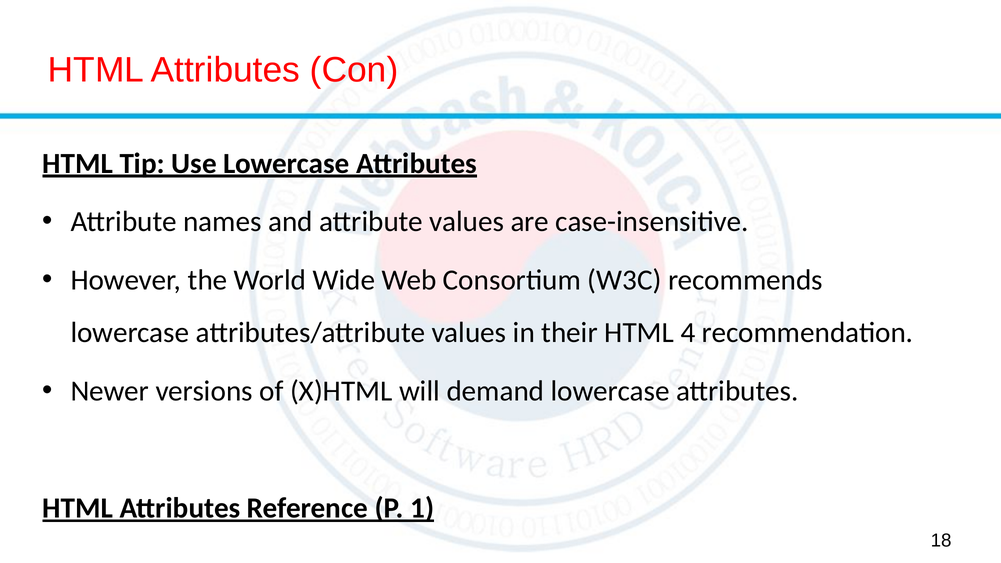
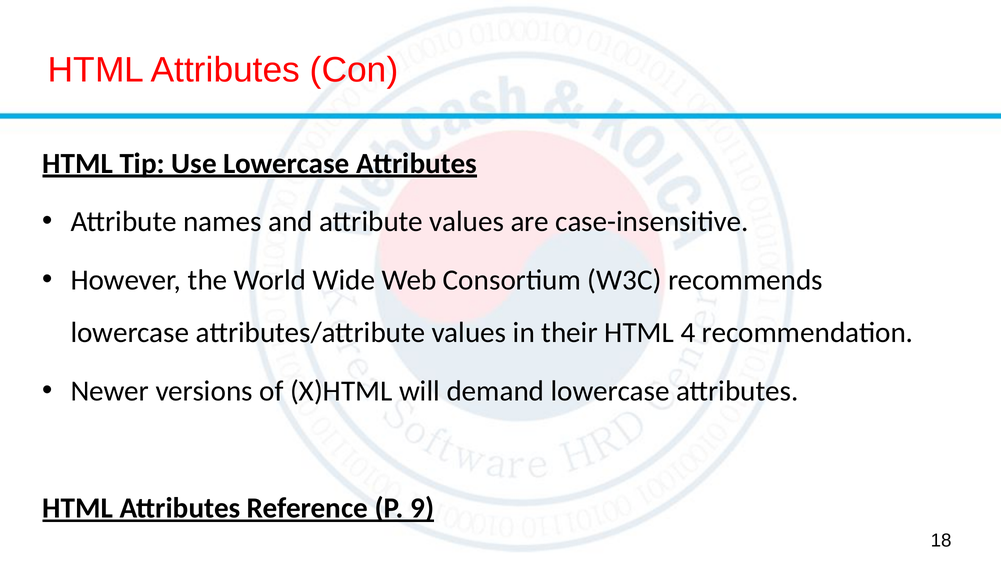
1: 1 -> 9
